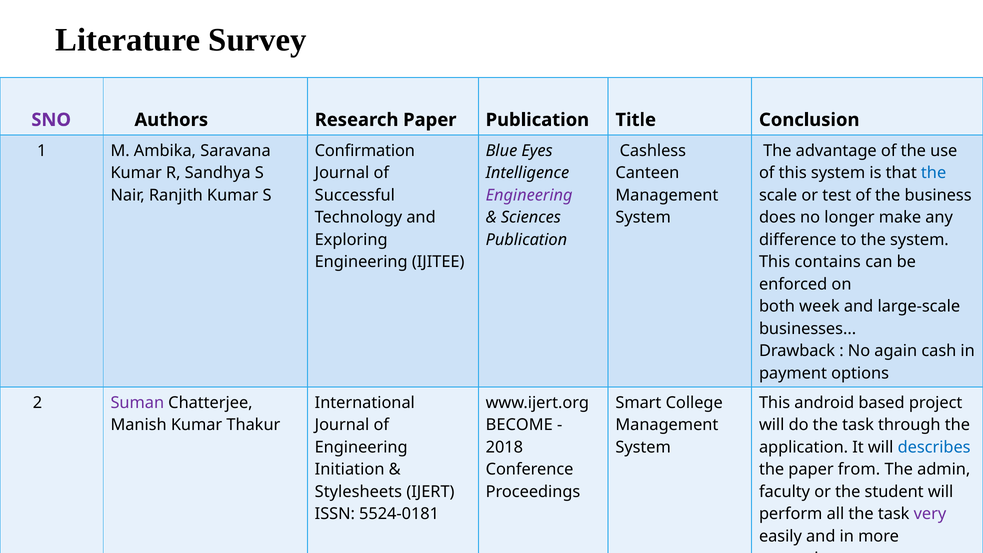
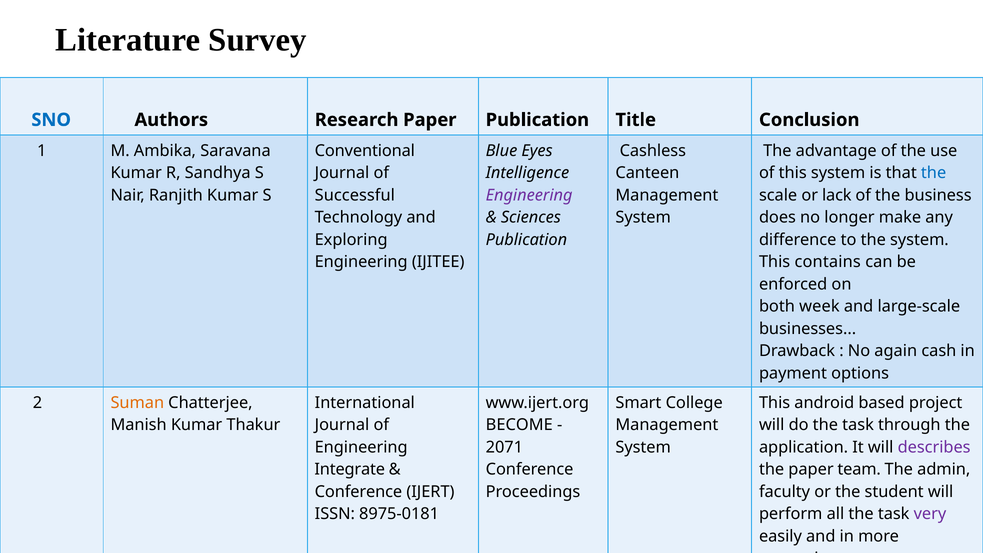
SNO colour: purple -> blue
Confirmation: Confirmation -> Conventional
test: test -> lack
Suman colour: purple -> orange
2018: 2018 -> 2071
describes colour: blue -> purple
Initiation: Initiation -> Integrate
from: from -> team
Stylesheets at (358, 492): Stylesheets -> Conference
5524-0181: 5524-0181 -> 8975-0181
